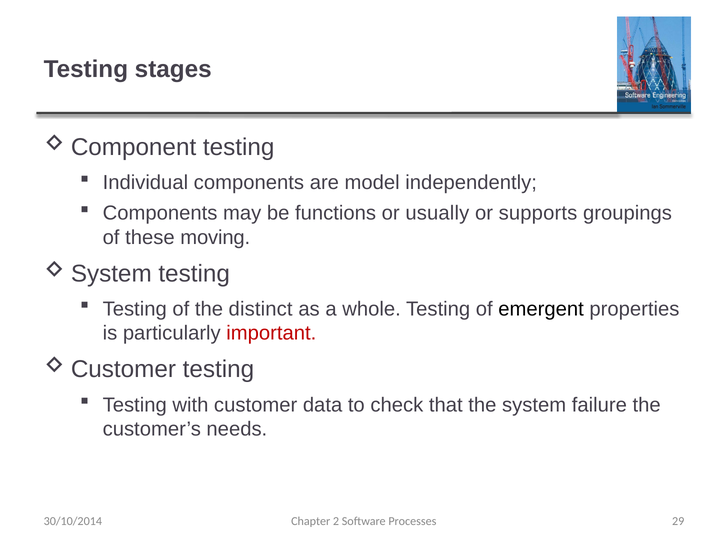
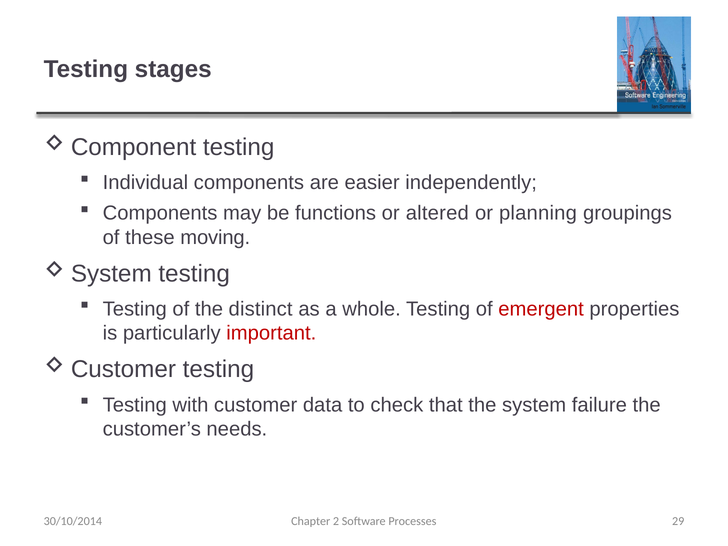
model: model -> easier
usually: usually -> altered
supports: supports -> planning
emergent colour: black -> red
